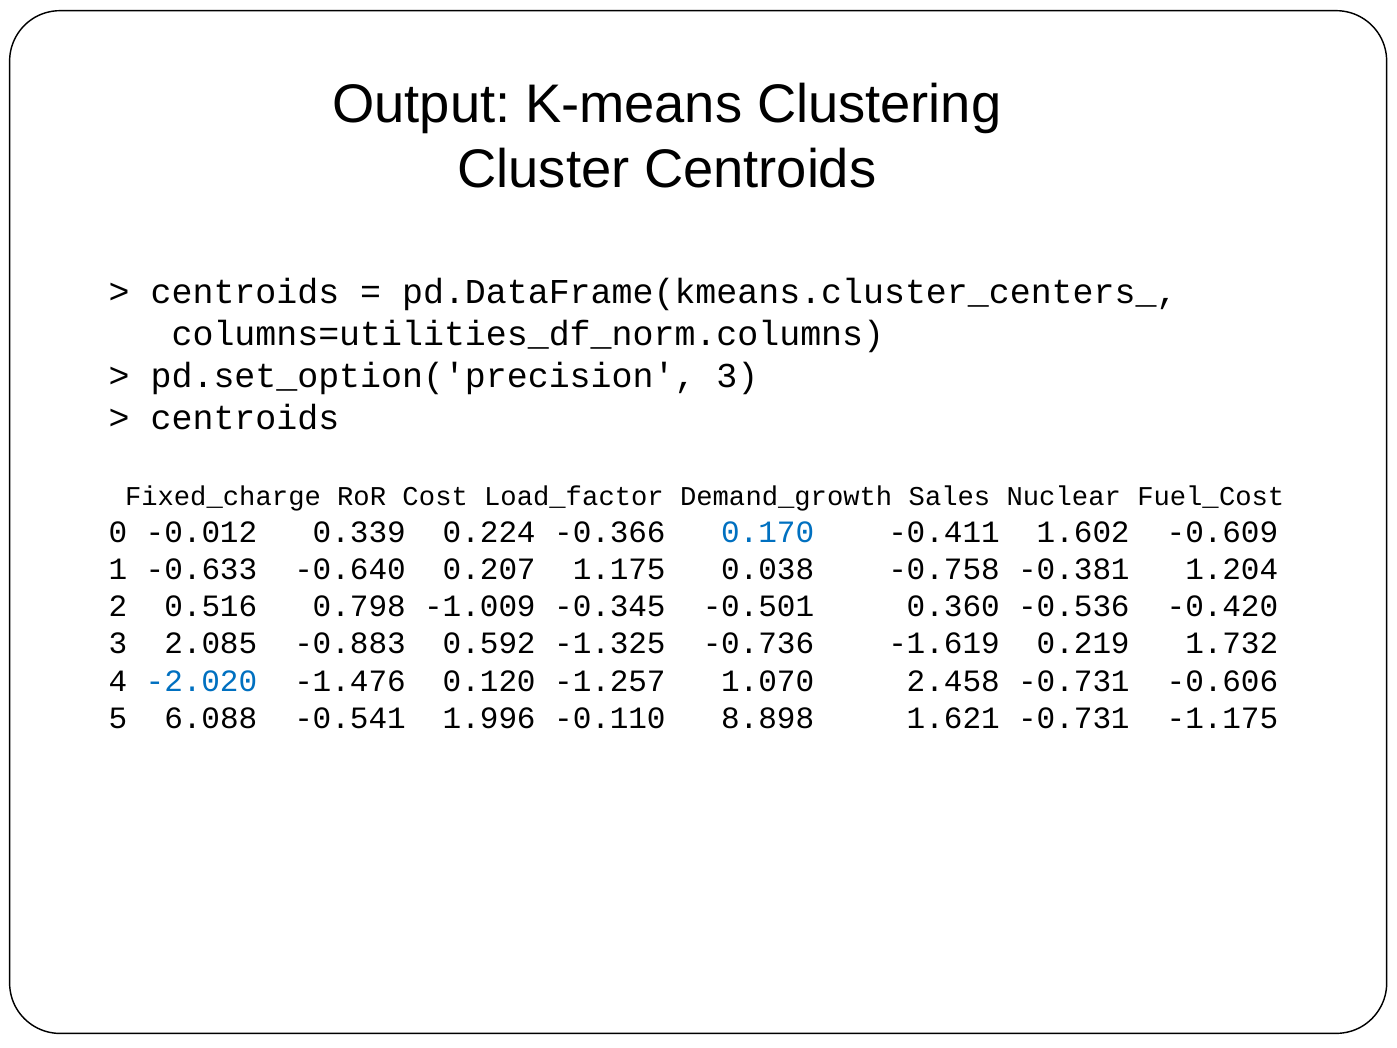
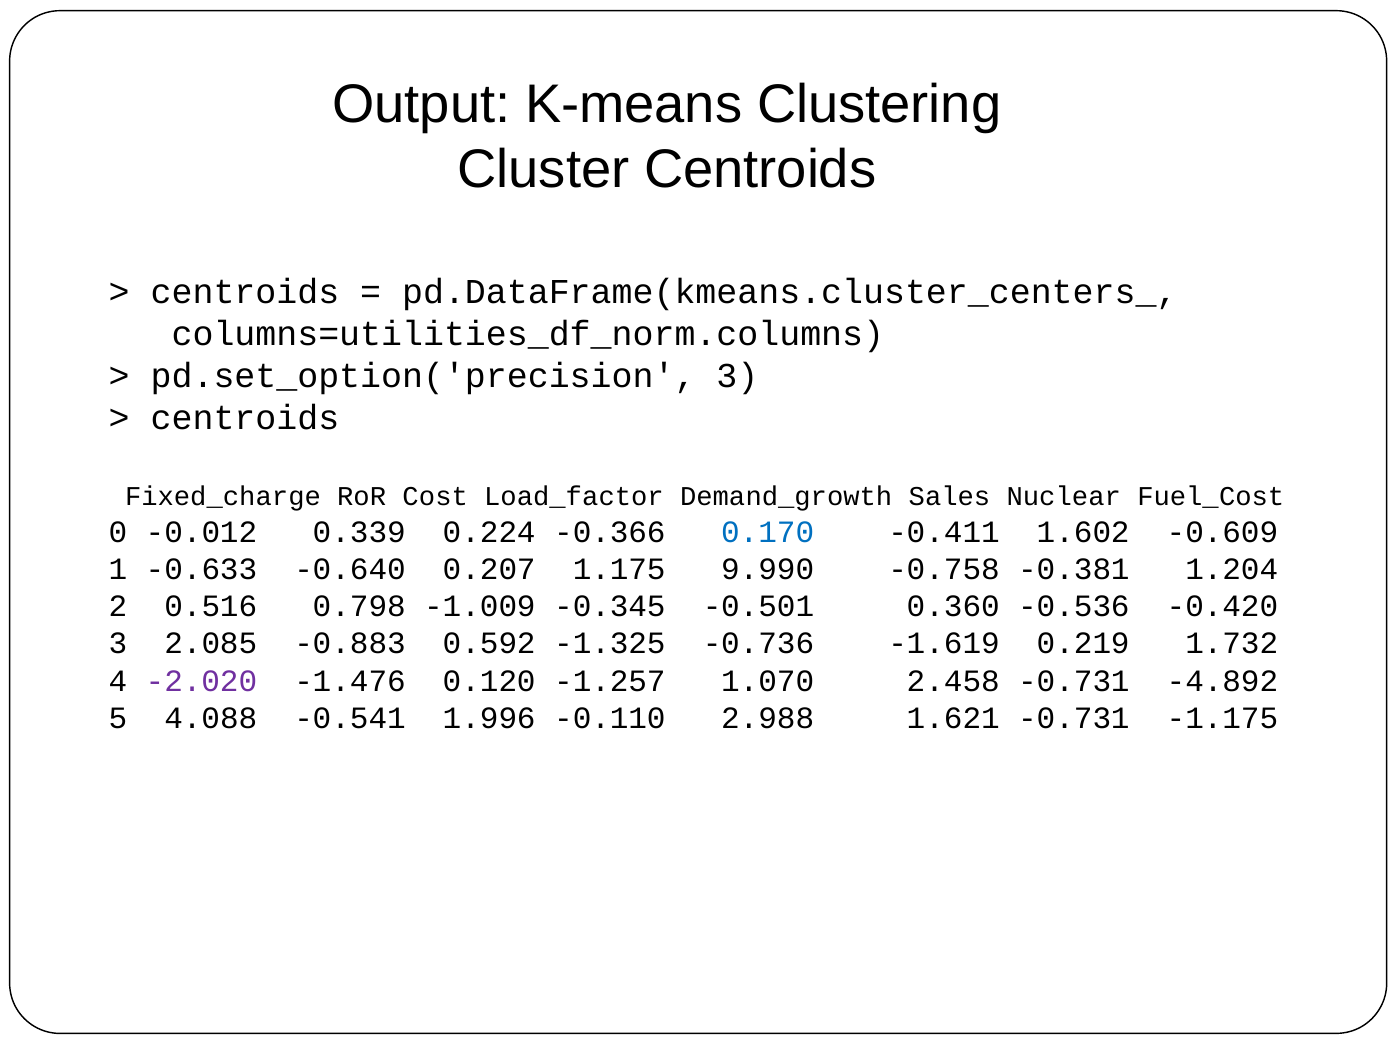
0.038: 0.038 -> 9.990
-2.020 colour: blue -> purple
-0.606: -0.606 -> -4.892
6.088: 6.088 -> 4.088
8.898: 8.898 -> 2.988
